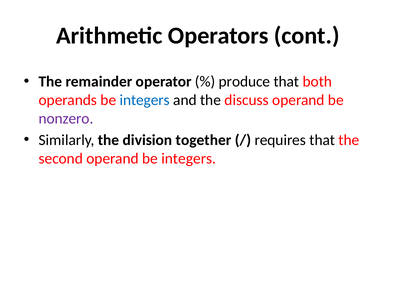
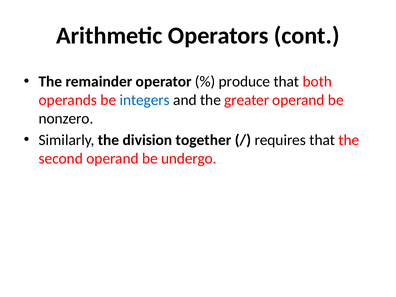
discuss: discuss -> greater
nonzero colour: purple -> black
operand be integers: integers -> undergo
